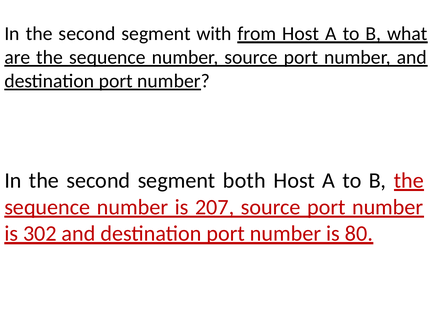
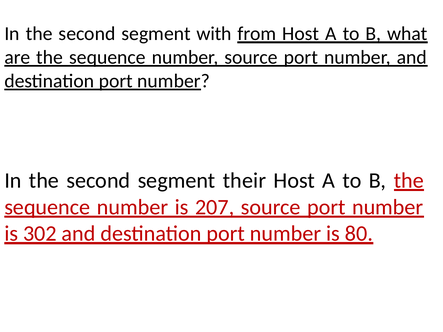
both: both -> their
